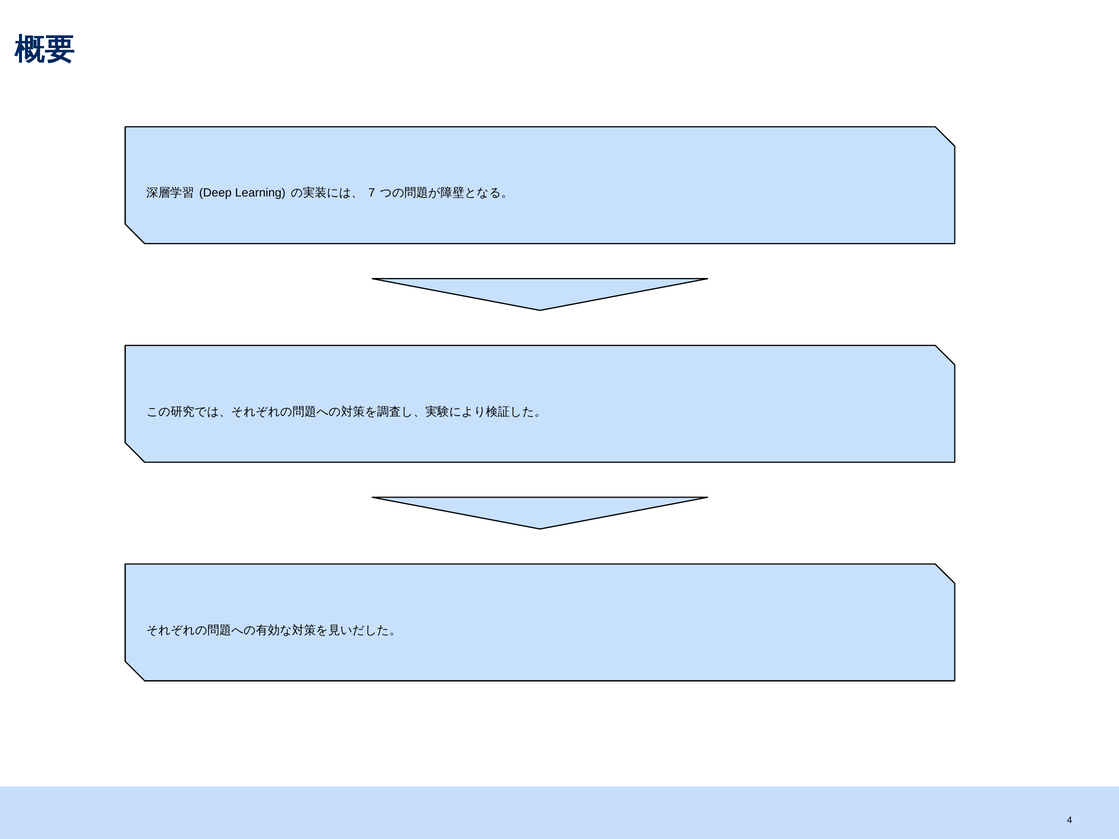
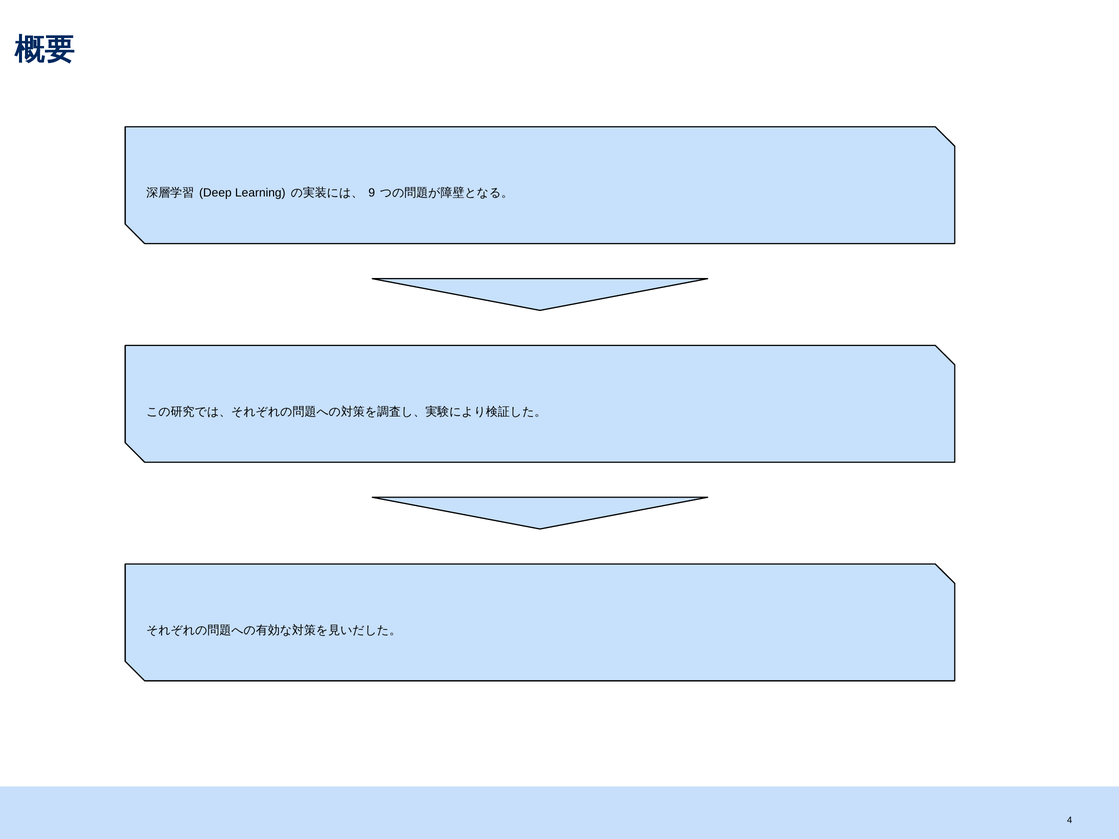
7: 7 -> 9
